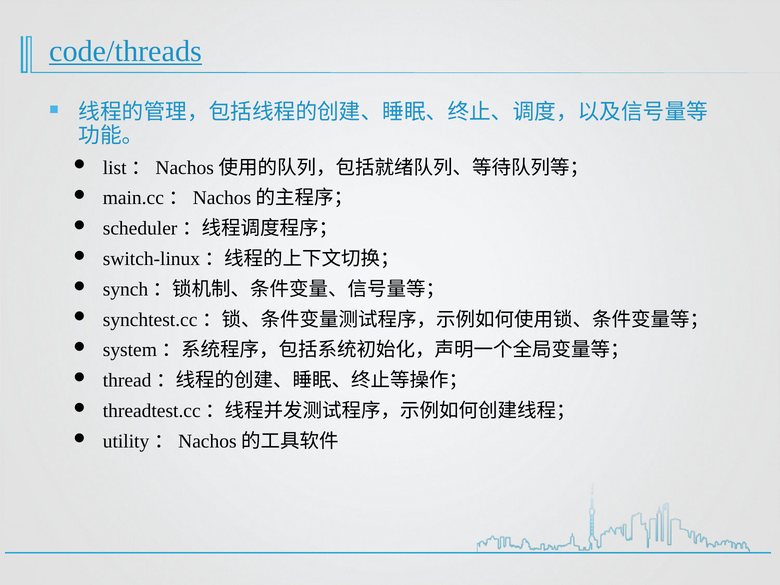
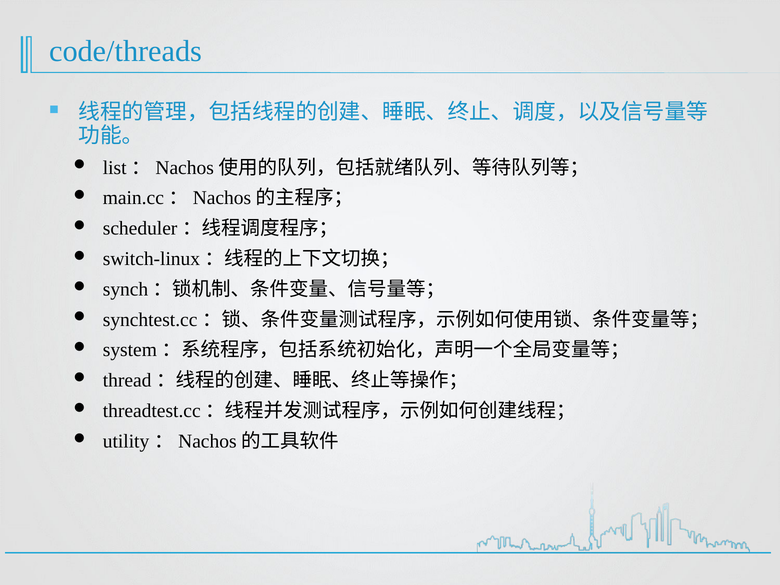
code/threads underline: present -> none
